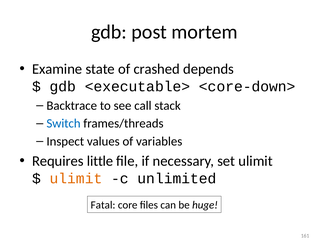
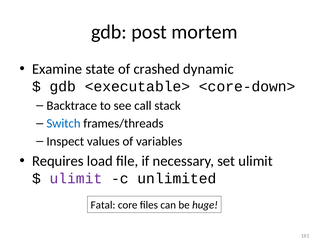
depends: depends -> dynamic
little: little -> load
ulimit at (76, 178) colour: orange -> purple
